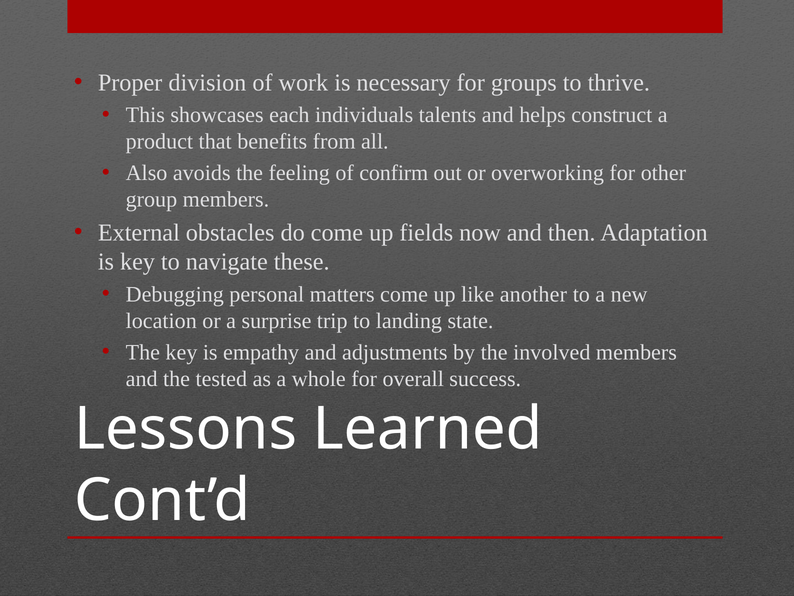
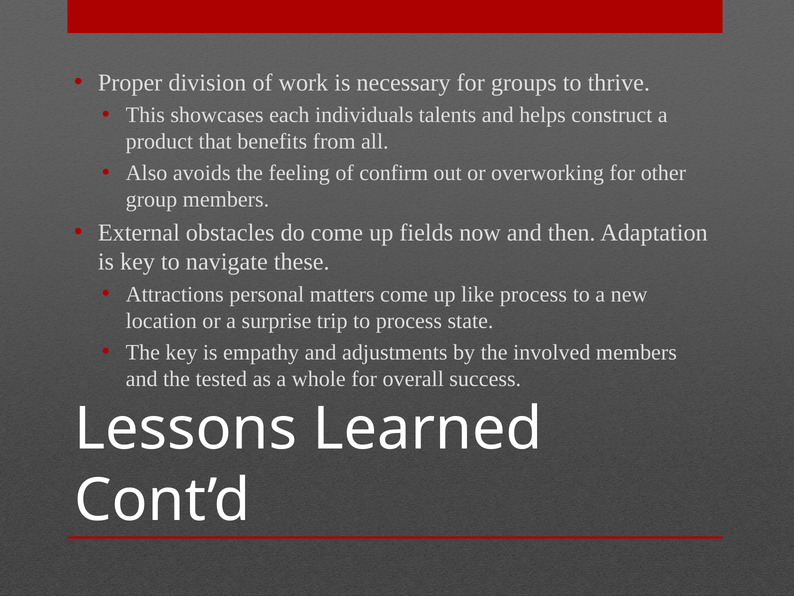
Debugging: Debugging -> Attractions
like another: another -> process
to landing: landing -> process
